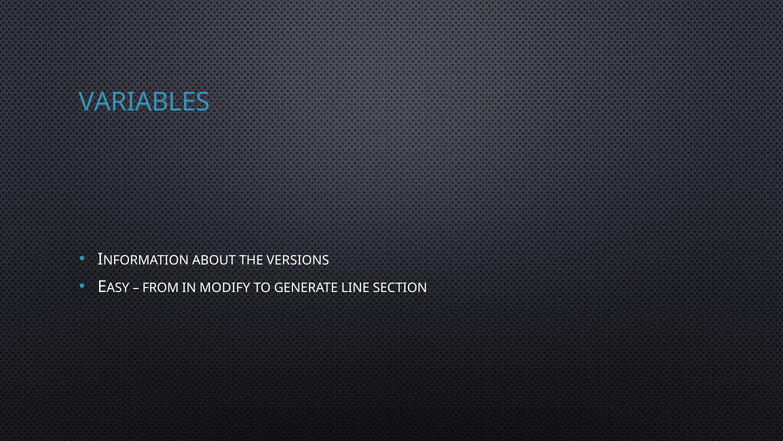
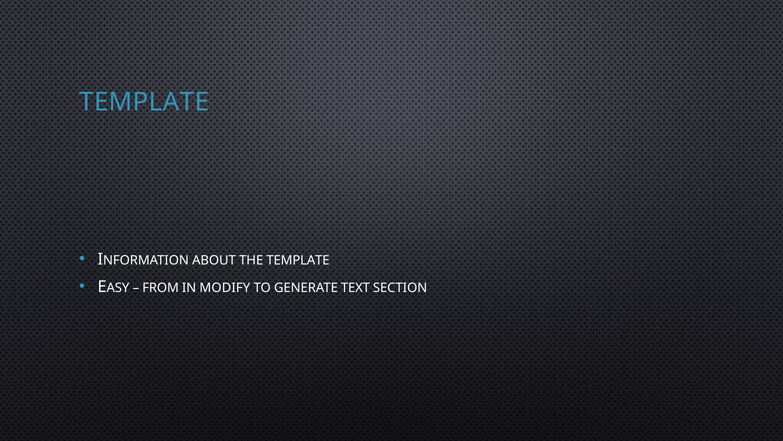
VARIABLES at (145, 102): VARIABLES -> TEMPLATE
THE VERSIONS: VERSIONS -> TEMPLATE
LINE: LINE -> TEXT
